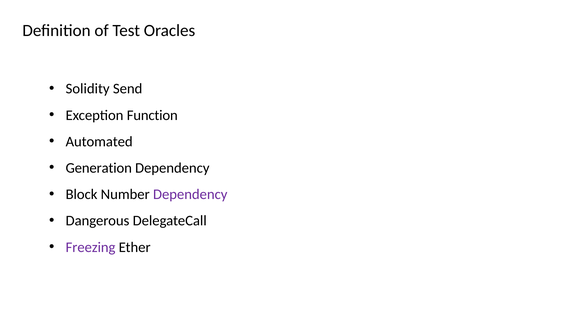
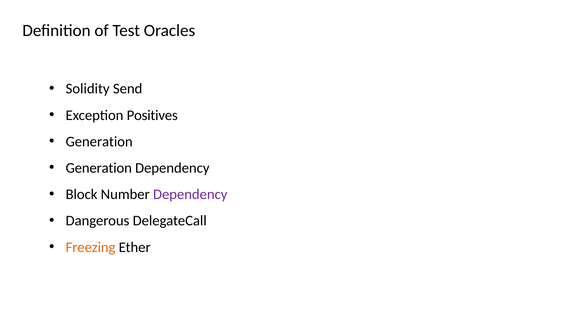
Function: Function -> Positives
Automated at (99, 141): Automated -> Generation
Freezing colour: purple -> orange
